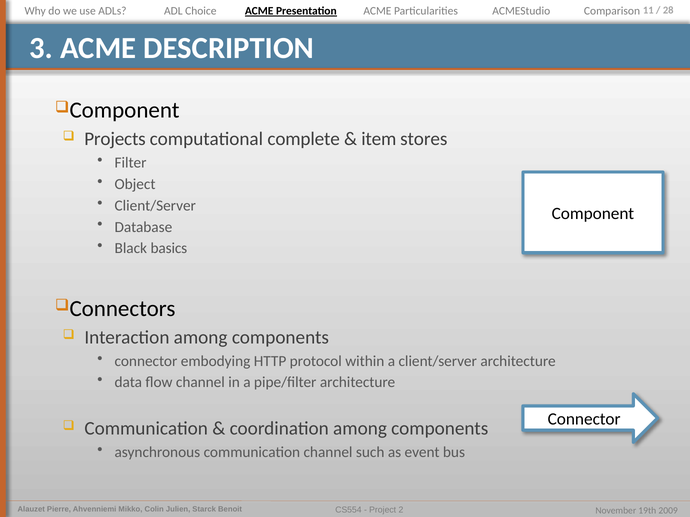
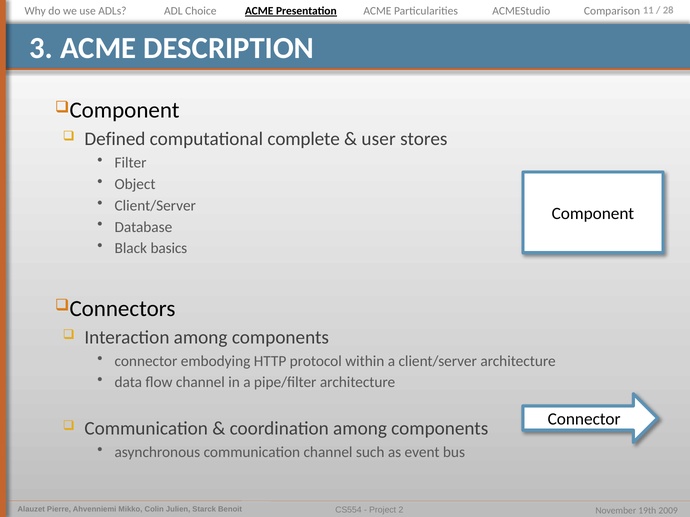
Projects: Projects -> Defined
item: item -> user
